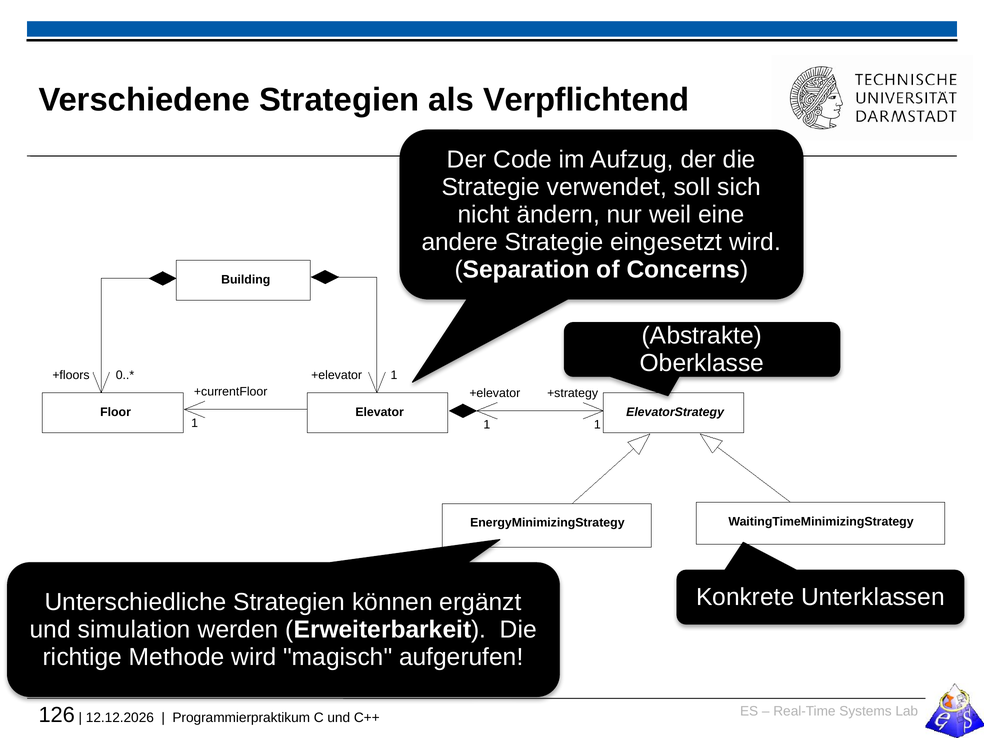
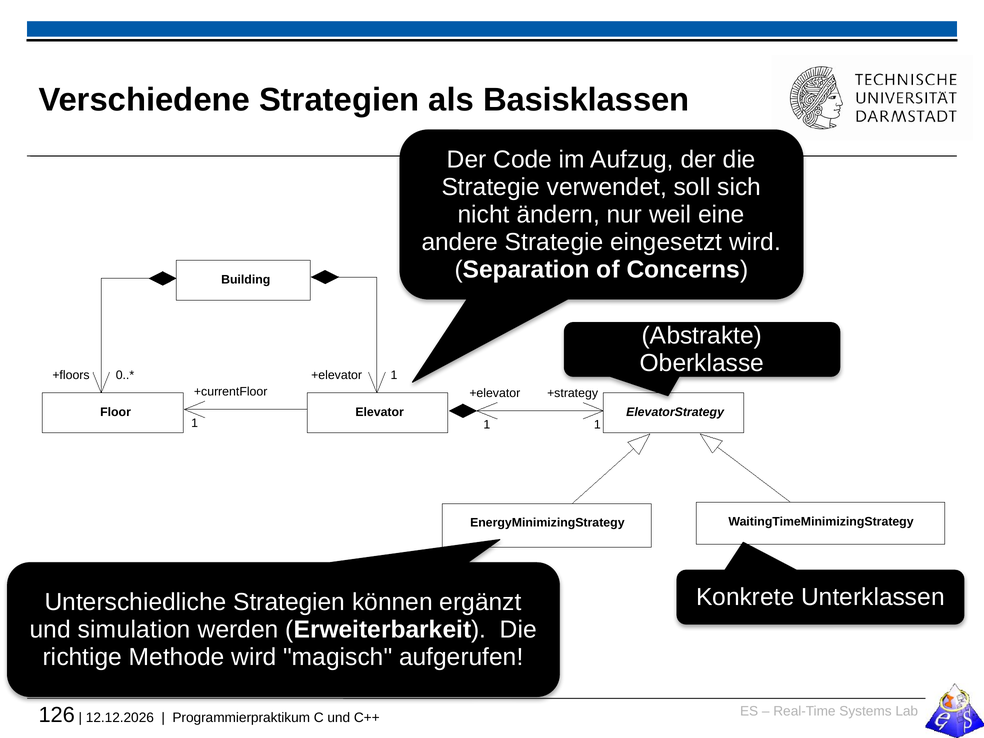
Verpflichtend: Verpflichtend -> Basisklassen
